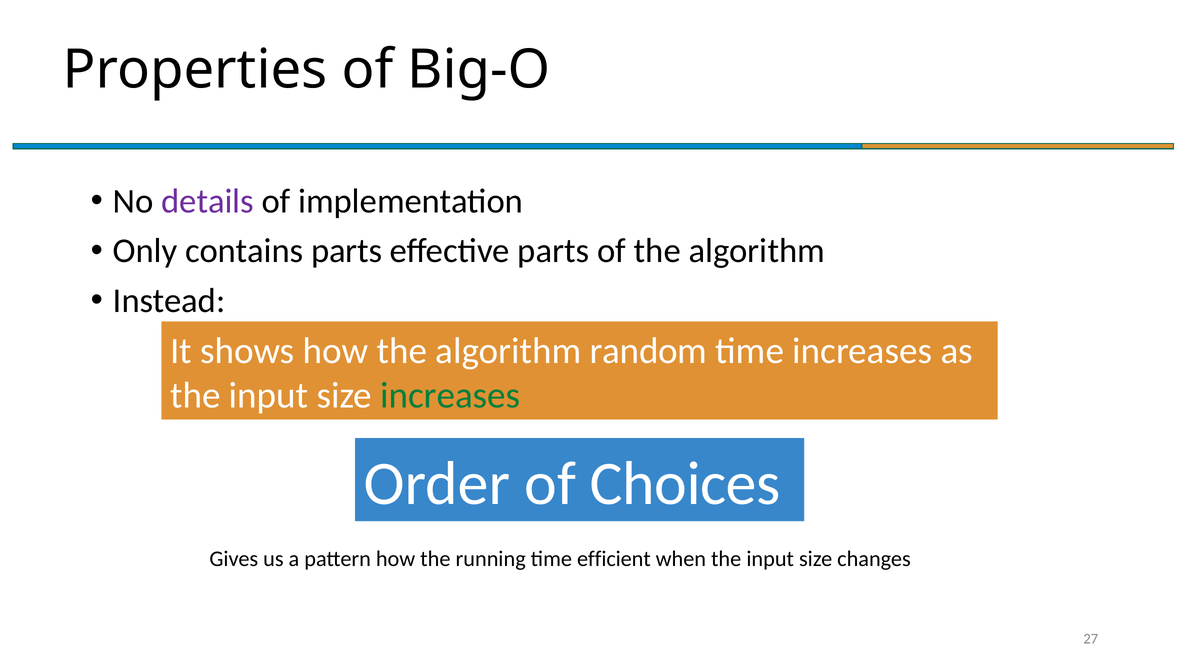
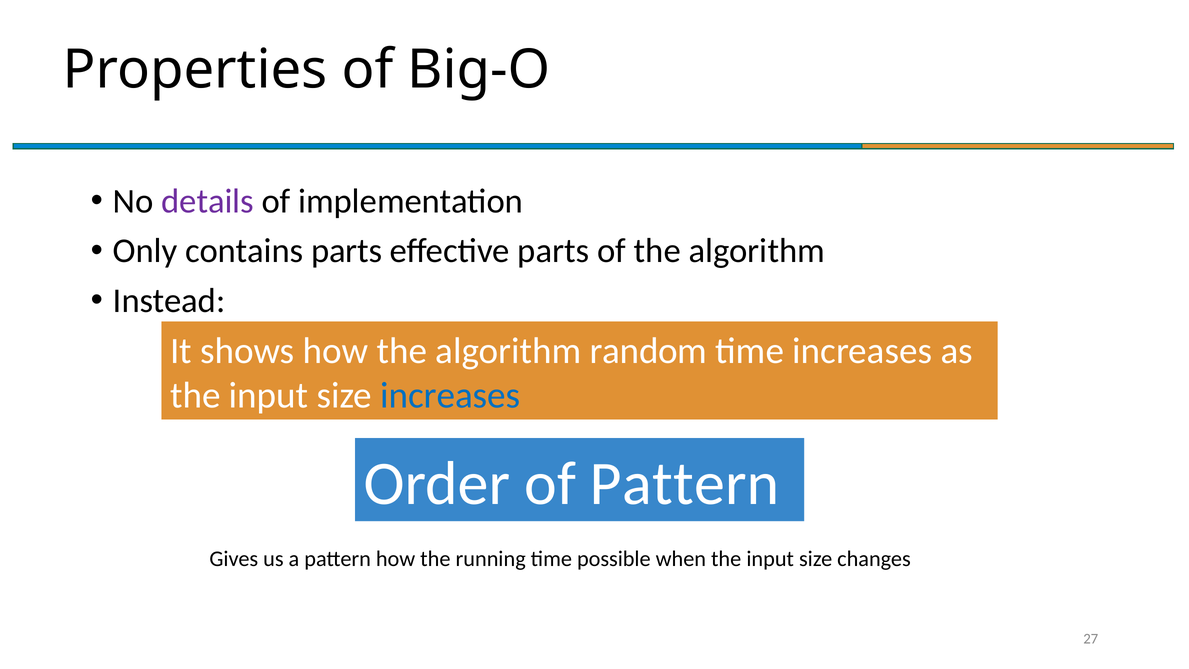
increases at (450, 395) colour: green -> blue
of Choices: Choices -> Pattern
efficient: efficient -> possible
